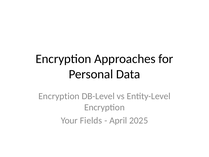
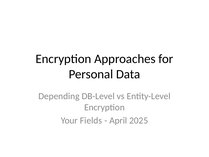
Encryption at (59, 96): Encryption -> Depending
